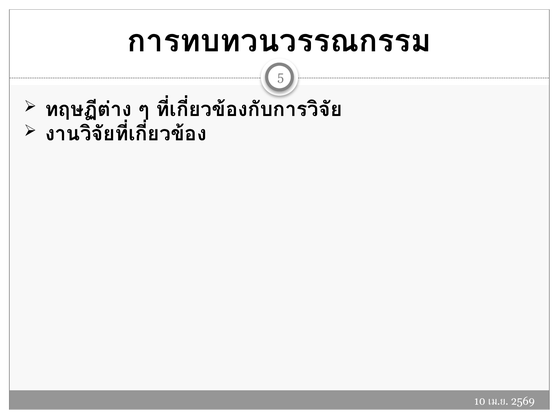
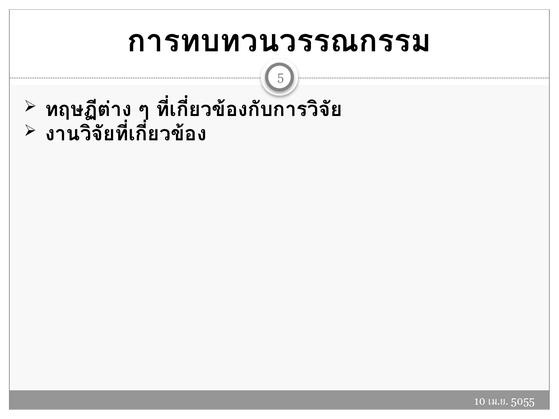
2569: 2569 -> 5055
